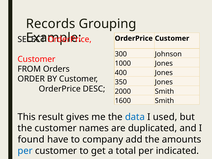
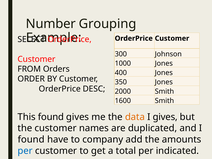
Records: Records -> Number
This result: result -> found
data colour: blue -> orange
I used: used -> gives
